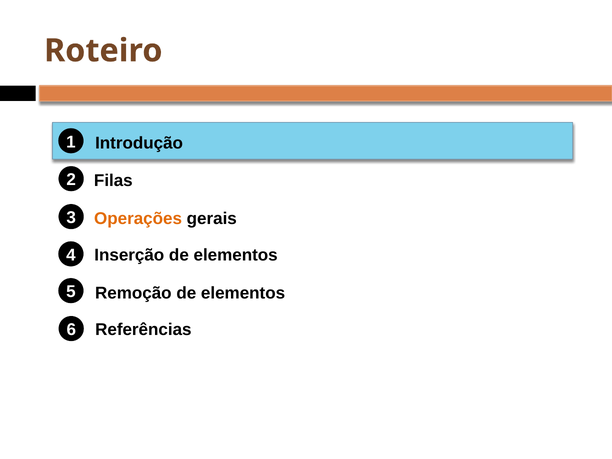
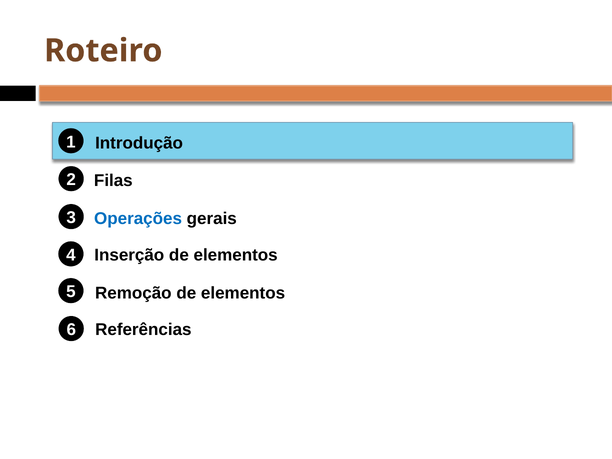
Operações colour: orange -> blue
